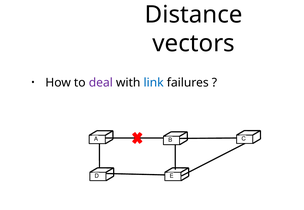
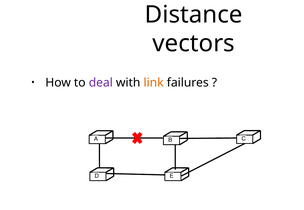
link colour: blue -> orange
